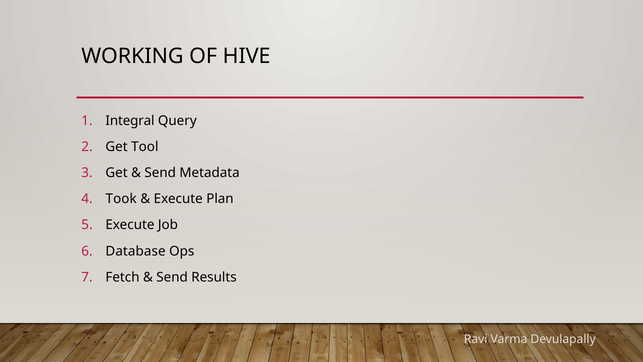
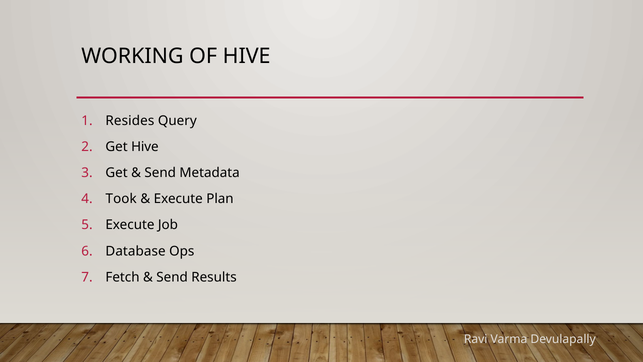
Integral: Integral -> Resides
Get Tool: Tool -> Hive
